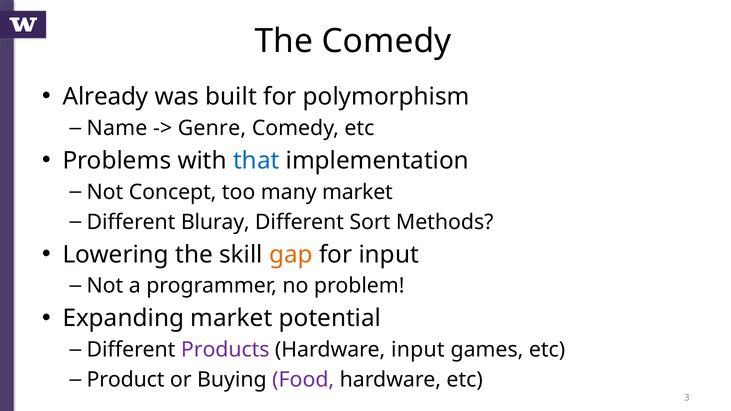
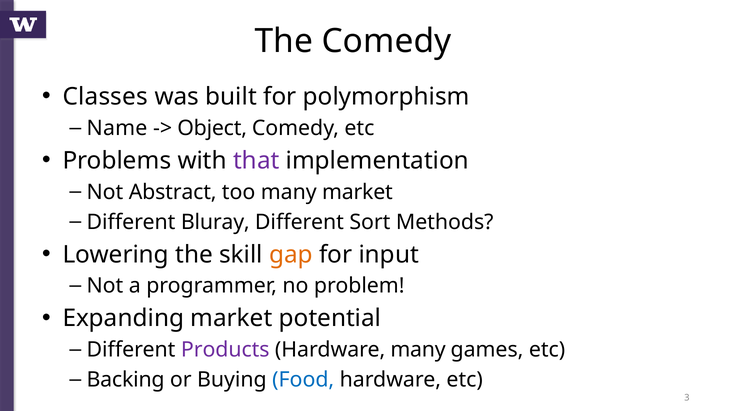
Already: Already -> Classes
Genre: Genre -> Object
that colour: blue -> purple
Concept: Concept -> Abstract
Hardware input: input -> many
Product: Product -> Backing
Food colour: purple -> blue
